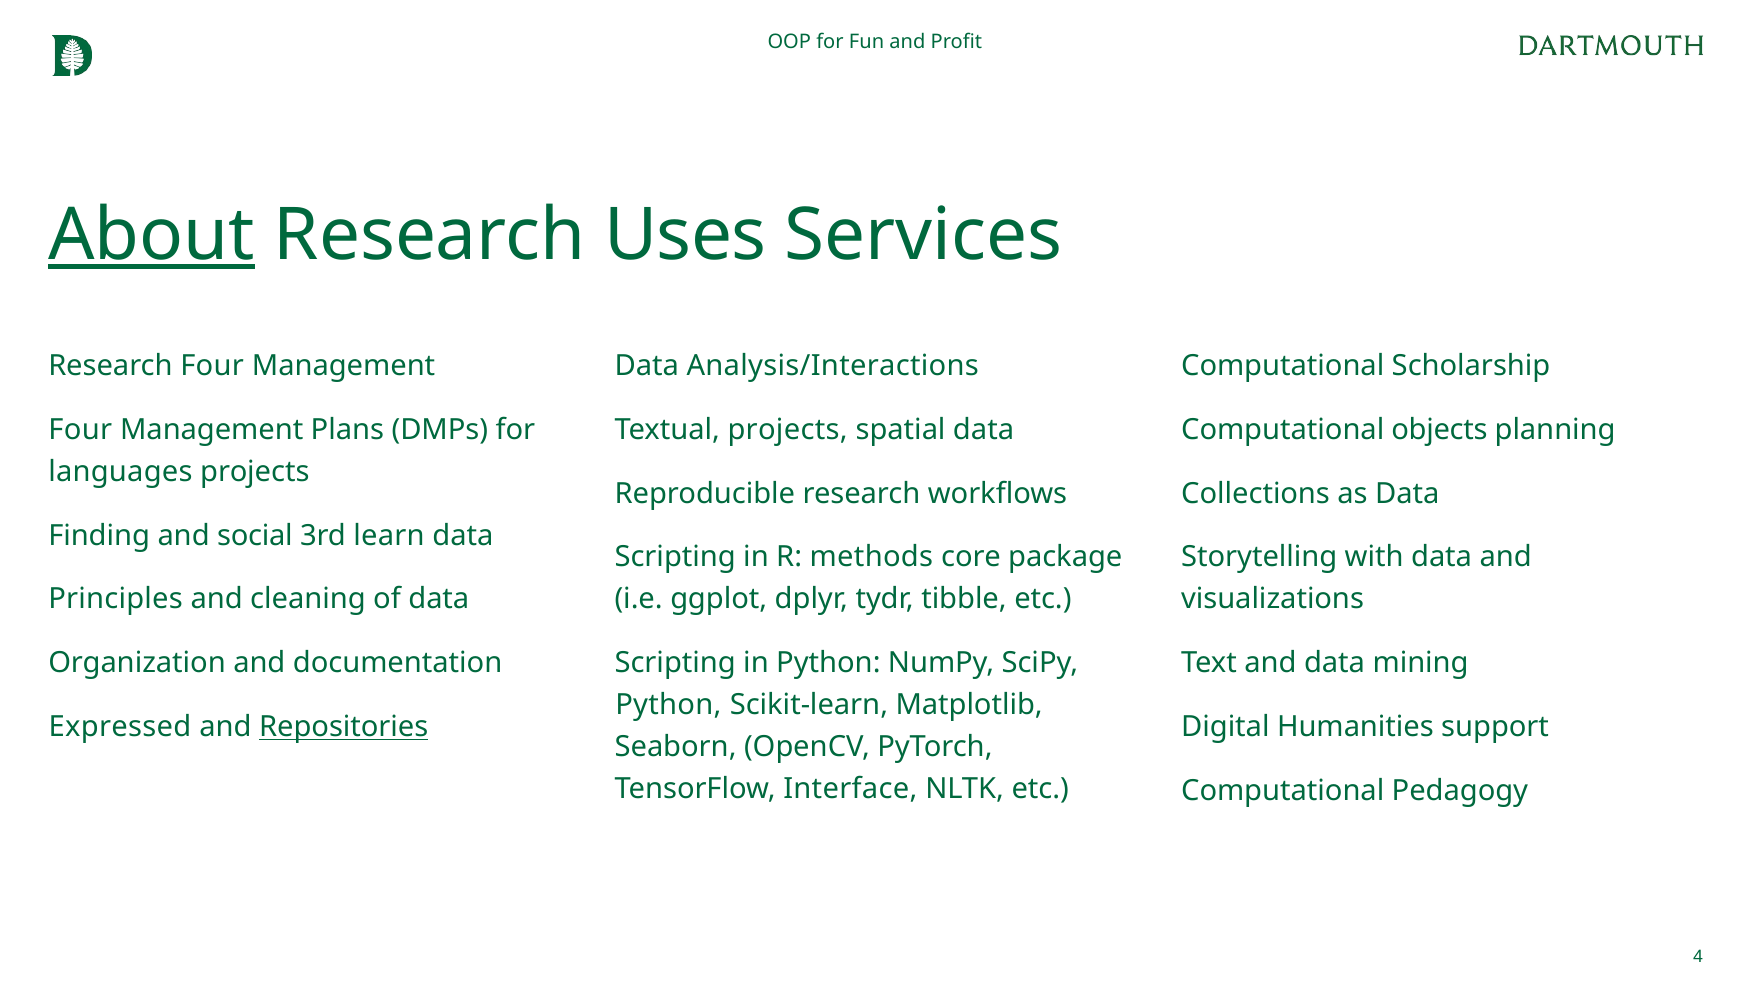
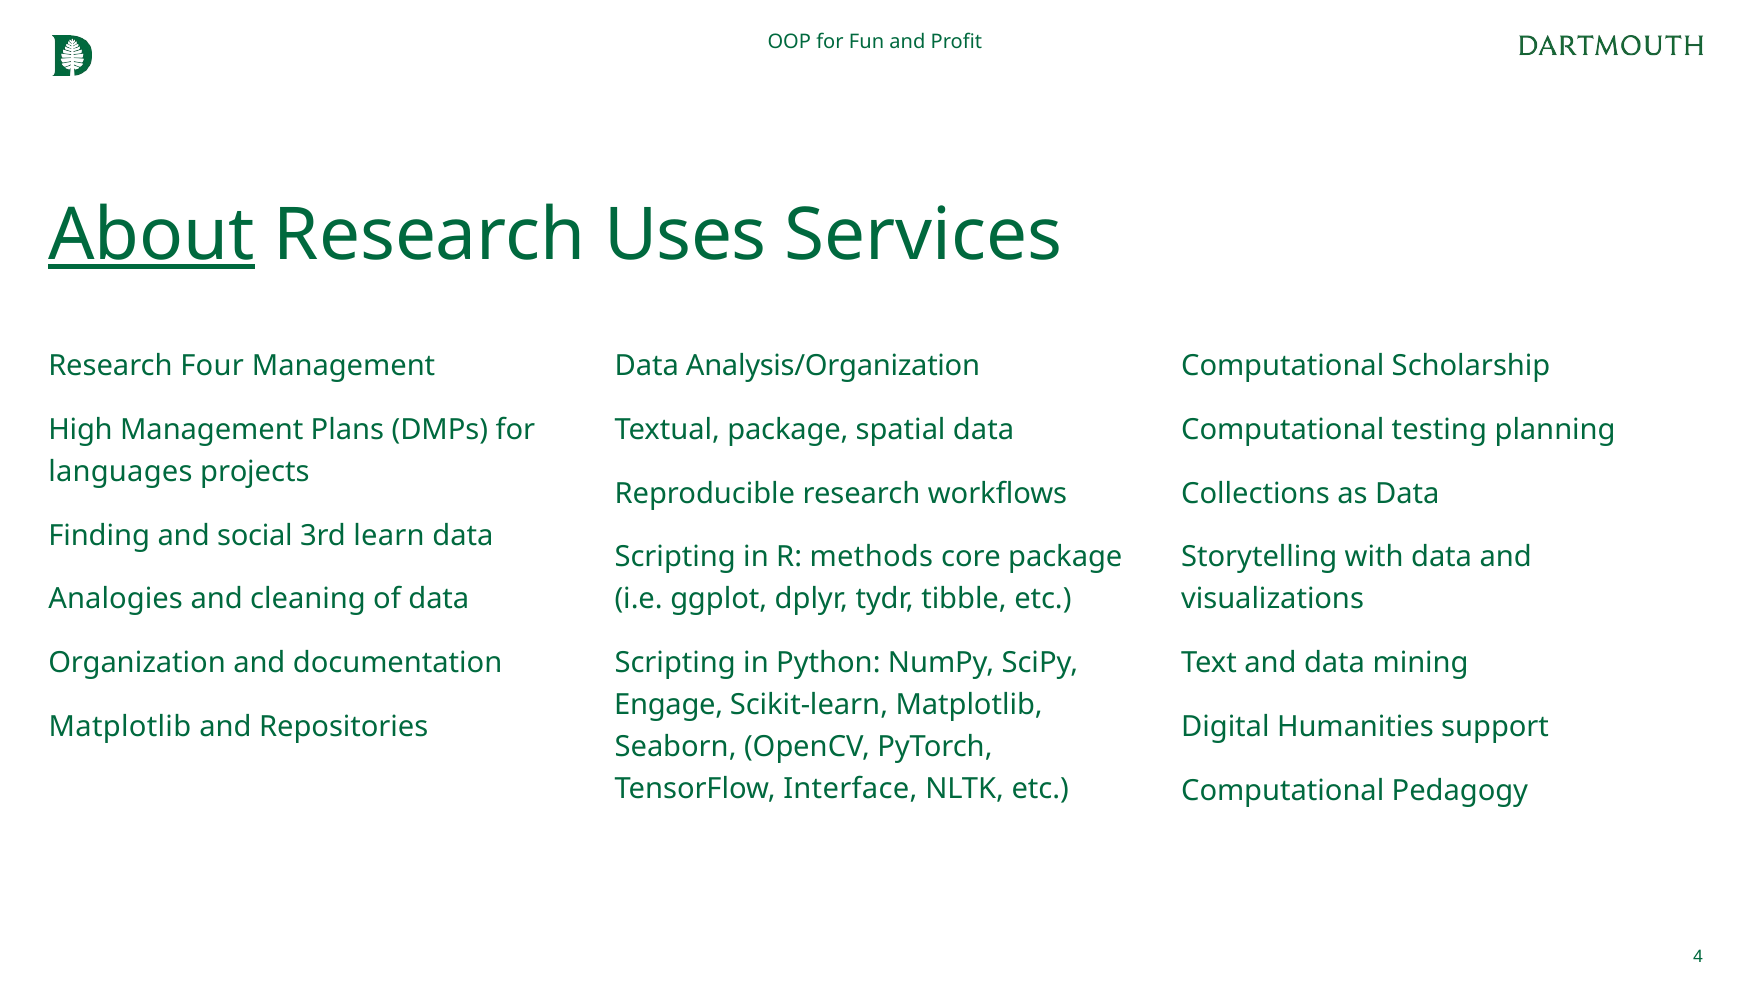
Analysis/Interactions: Analysis/Interactions -> Analysis/Organization
Four at (80, 430): Four -> High
Textual projects: projects -> package
objects: objects -> testing
Principles: Principles -> Analogies
Python at (668, 705): Python -> Engage
Expressed at (120, 727): Expressed -> Matplotlib
Repositories underline: present -> none
